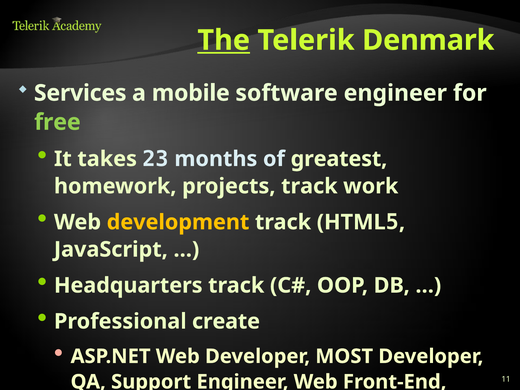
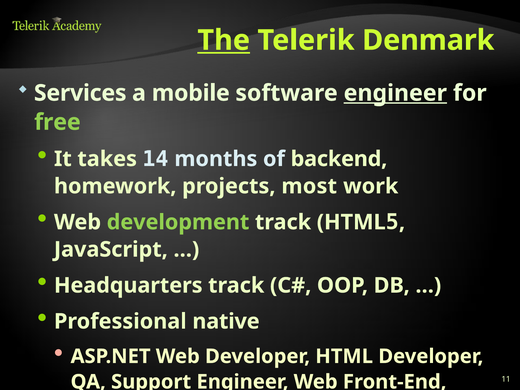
engineer at (395, 93) underline: none -> present
23: 23 -> 14
greatest: greatest -> backend
projects track: track -> most
development colour: yellow -> light green
create: create -> native
Developer MOST: MOST -> HTML
